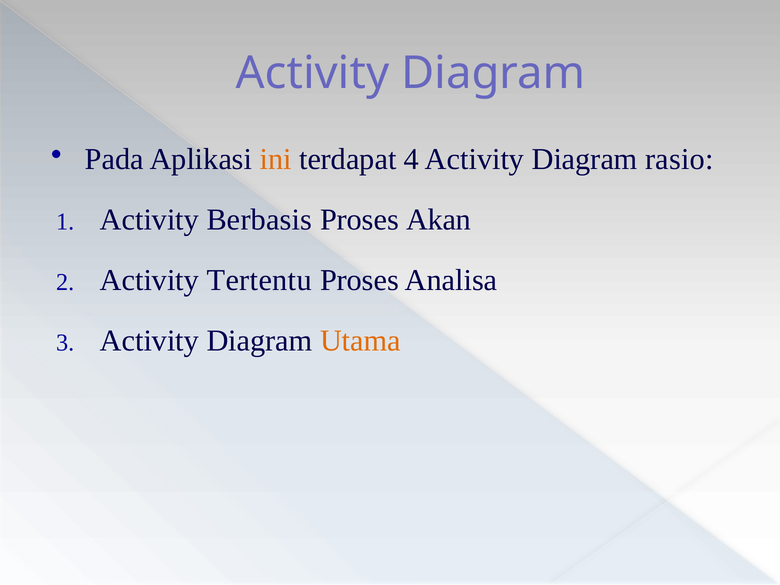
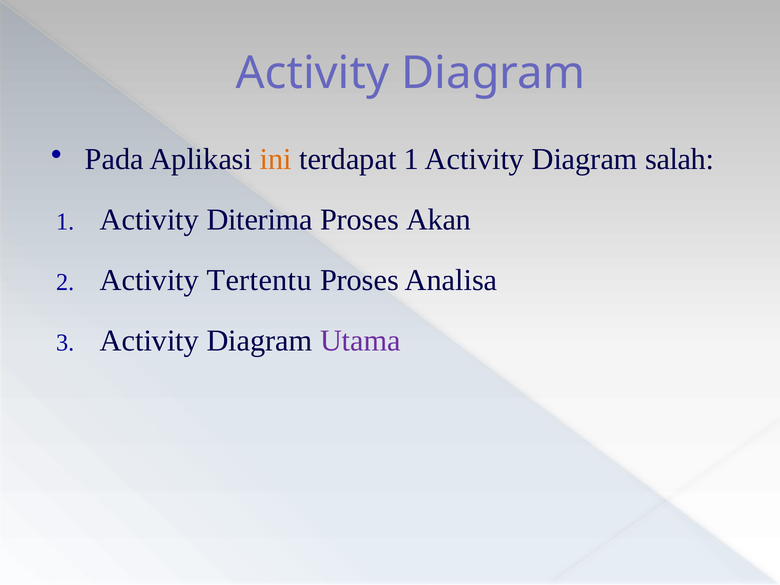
terdapat 4: 4 -> 1
rasio: rasio -> salah
Berbasis: Berbasis -> Diterima
Utama colour: orange -> purple
